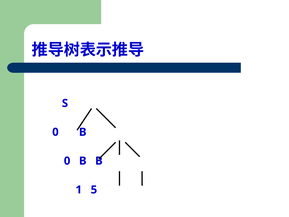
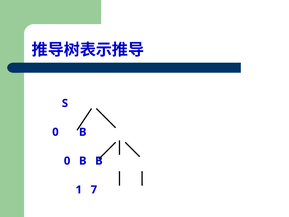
5: 5 -> 7
